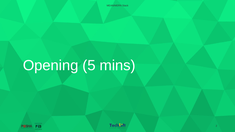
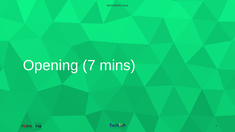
5: 5 -> 7
